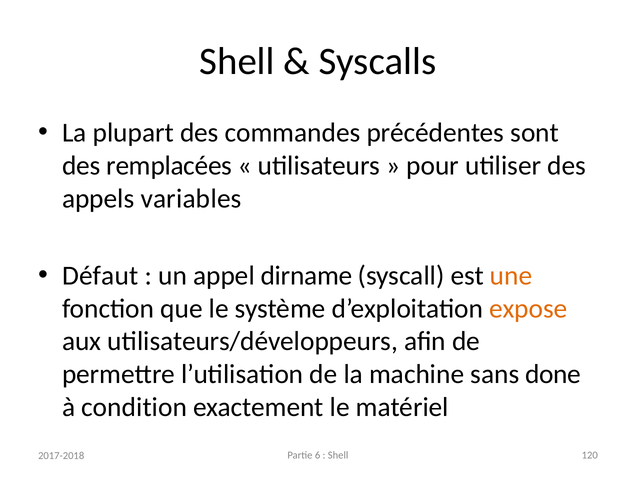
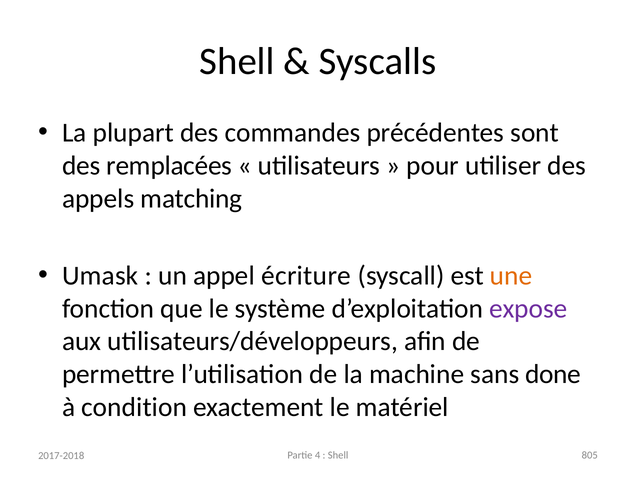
variables: variables -> matching
Défaut: Défaut -> Umask
dirname: dirname -> écriture
expose colour: orange -> purple
6: 6 -> 4
120: 120 -> 805
